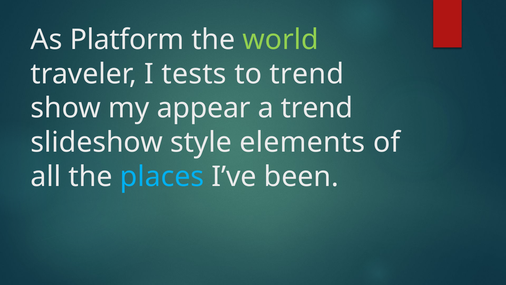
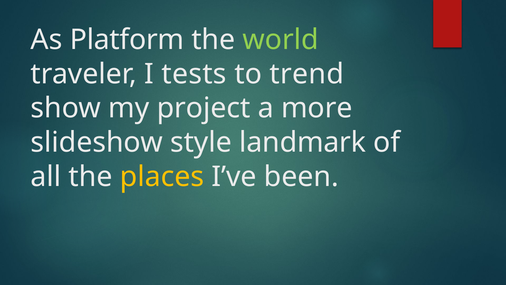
appear: appear -> project
a trend: trend -> more
elements: elements -> landmark
places colour: light blue -> yellow
